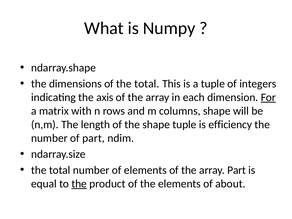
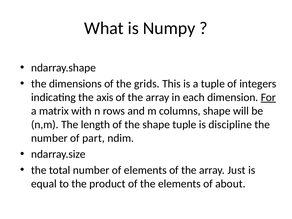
of the total: total -> grids
efficiency: efficiency -> discipline
array Part: Part -> Just
the at (79, 184) underline: present -> none
